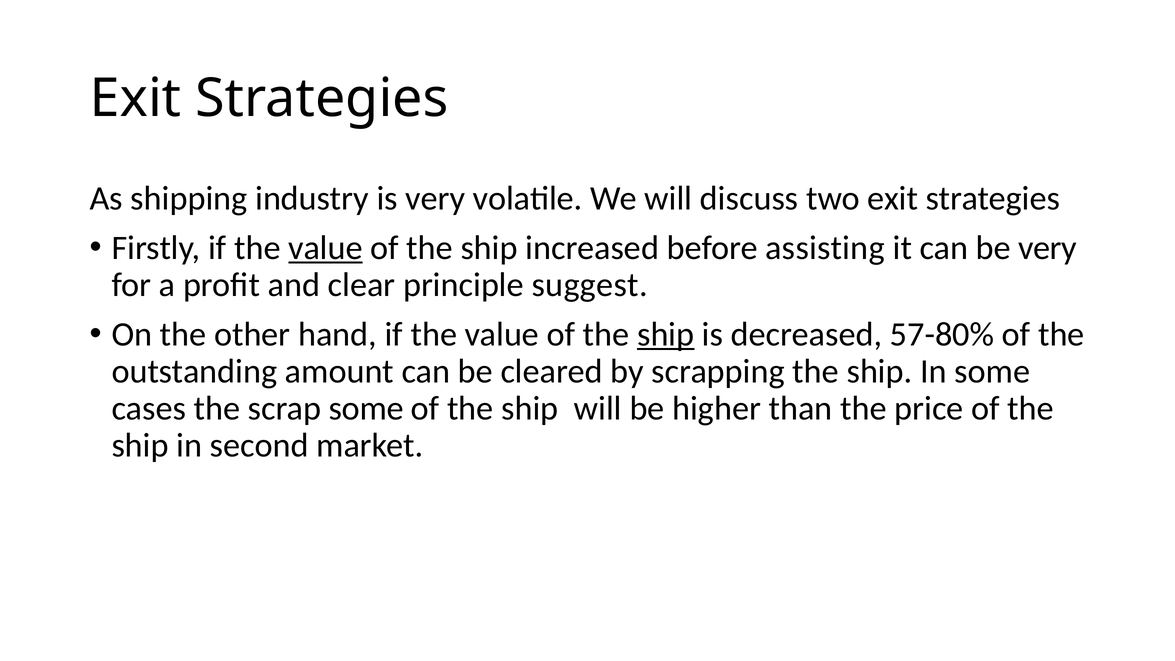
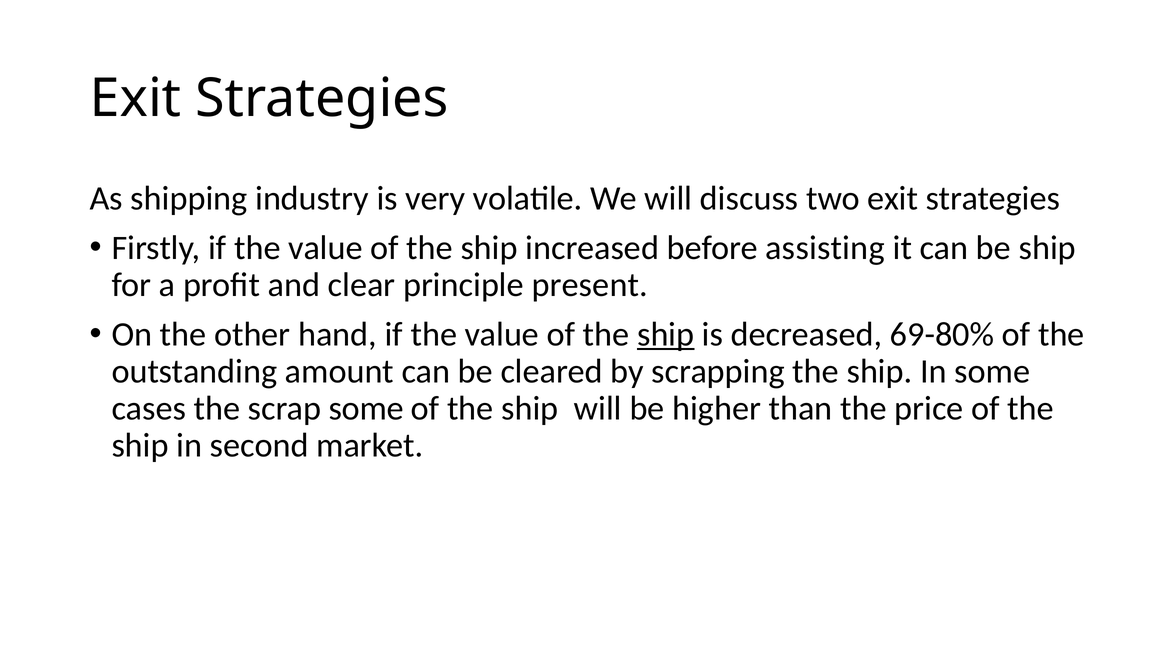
value at (325, 248) underline: present -> none
be very: very -> ship
suggest: suggest -> present
57-80%: 57-80% -> 69-80%
